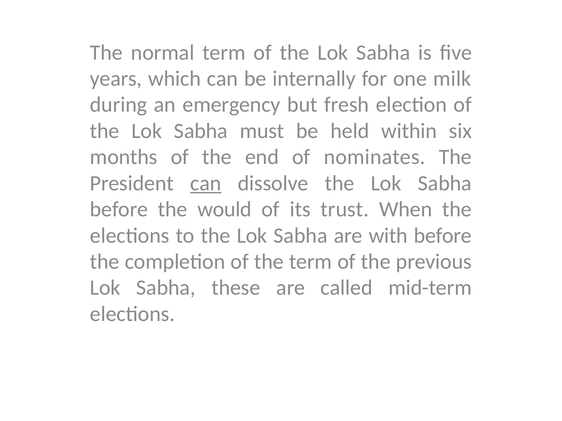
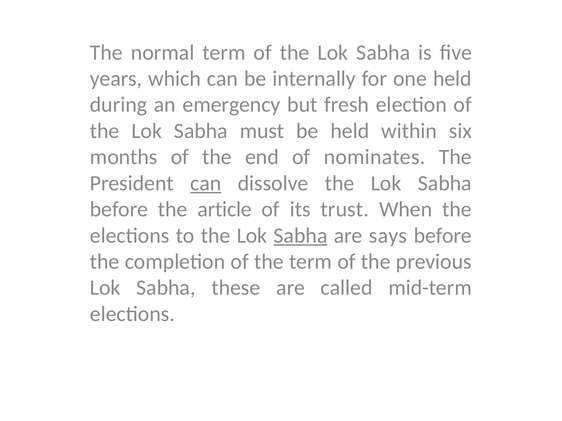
one milk: milk -> held
would: would -> article
Sabha at (301, 236) underline: none -> present
with: with -> says
